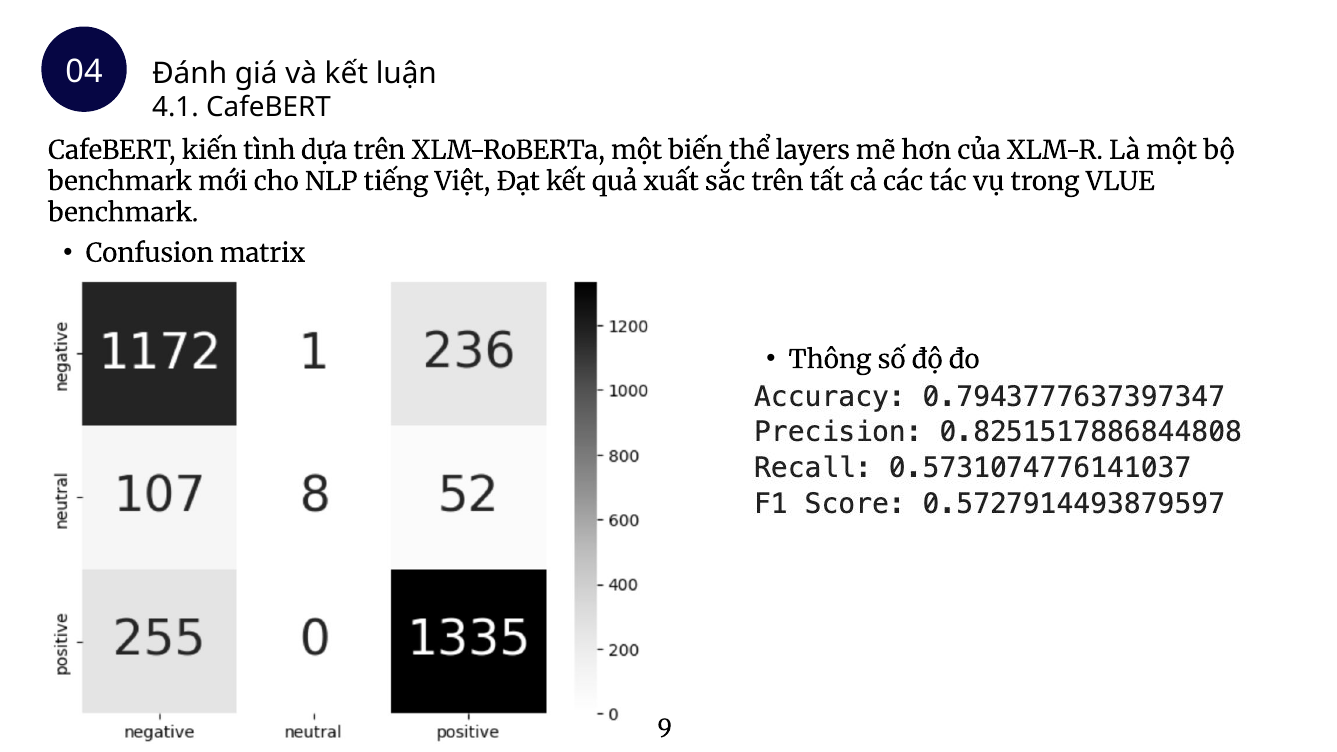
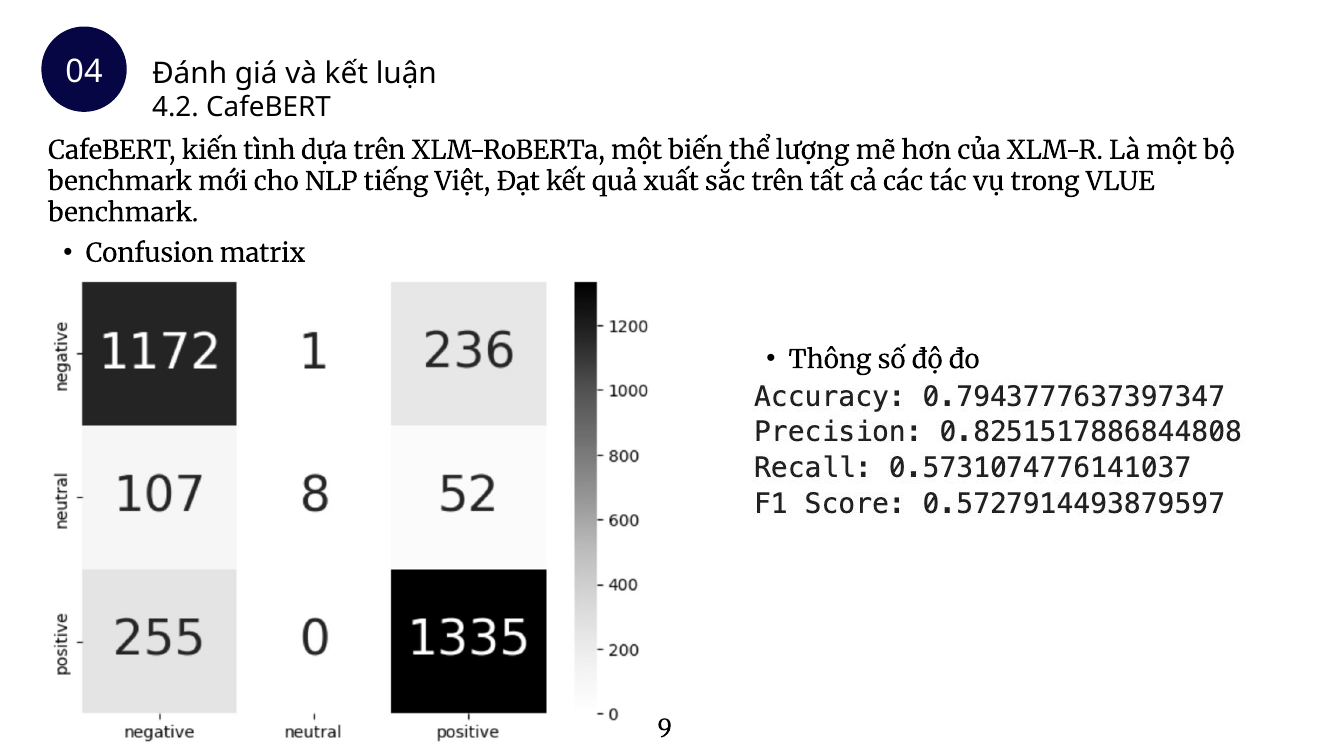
4.1: 4.1 -> 4.2
layers: layers -> lượng
